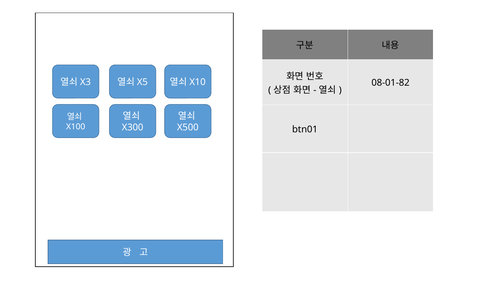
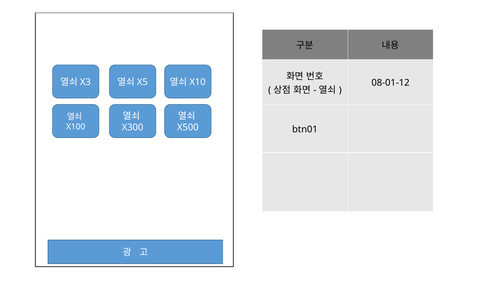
08-01-82: 08-01-82 -> 08-01-12
